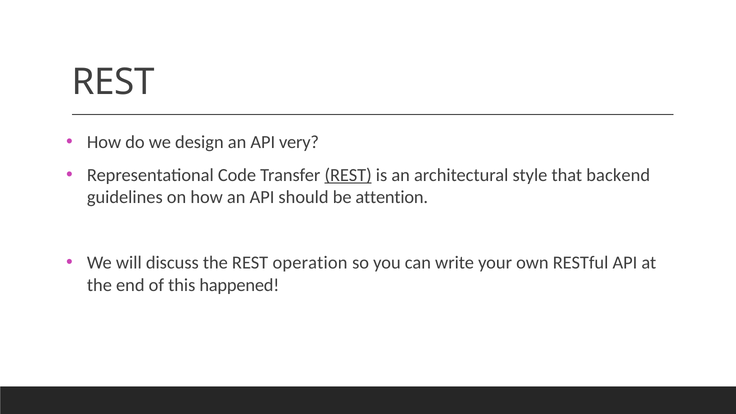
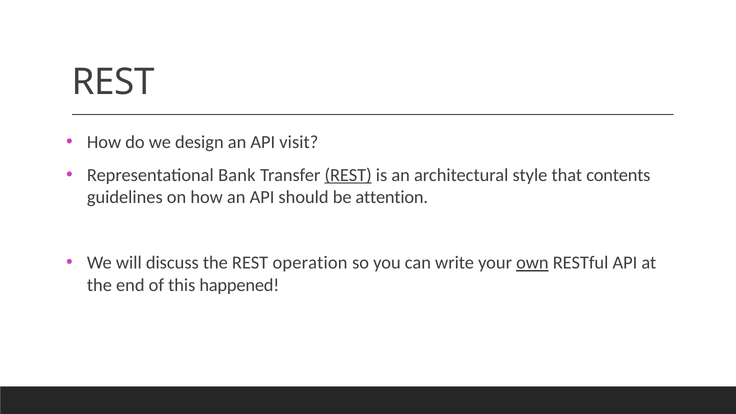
very: very -> visit
Code: Code -> Bank
backend: backend -> contents
own underline: none -> present
